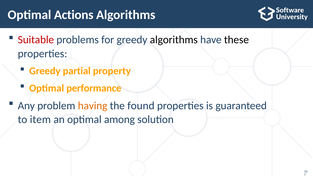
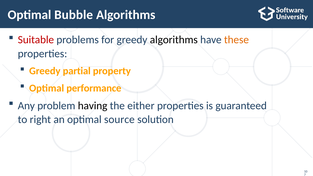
Actions: Actions -> Bubble
these colour: black -> orange
having colour: orange -> black
found: found -> either
item: item -> right
among: among -> source
